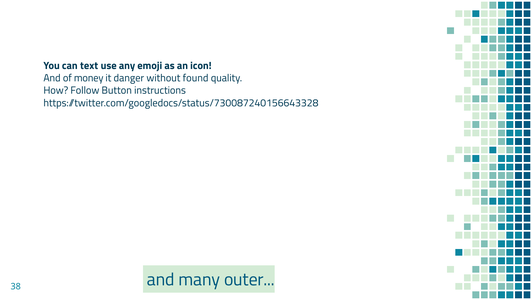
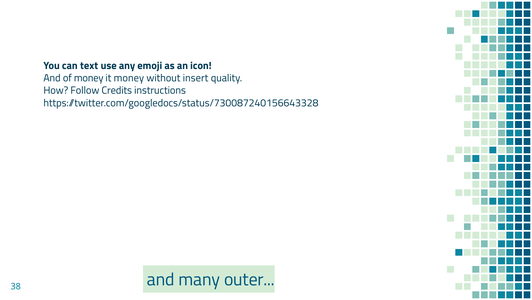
it danger: danger -> money
found: found -> insert
Button: Button -> Credits
